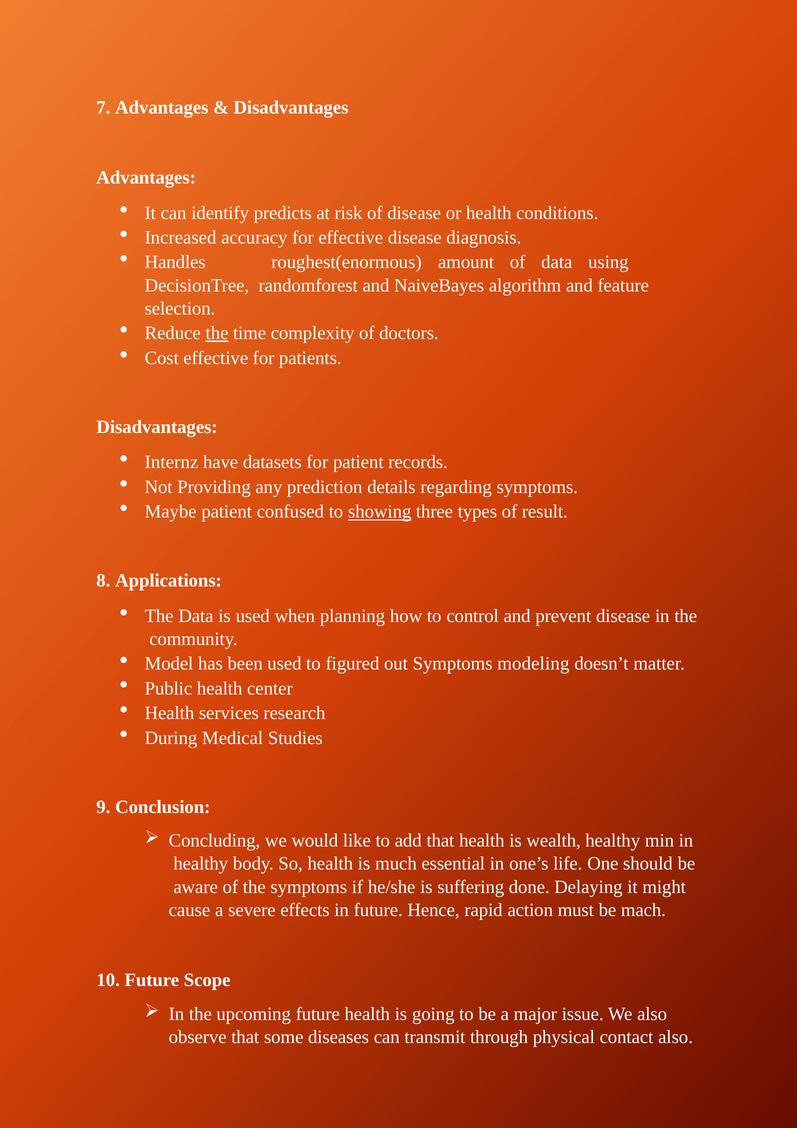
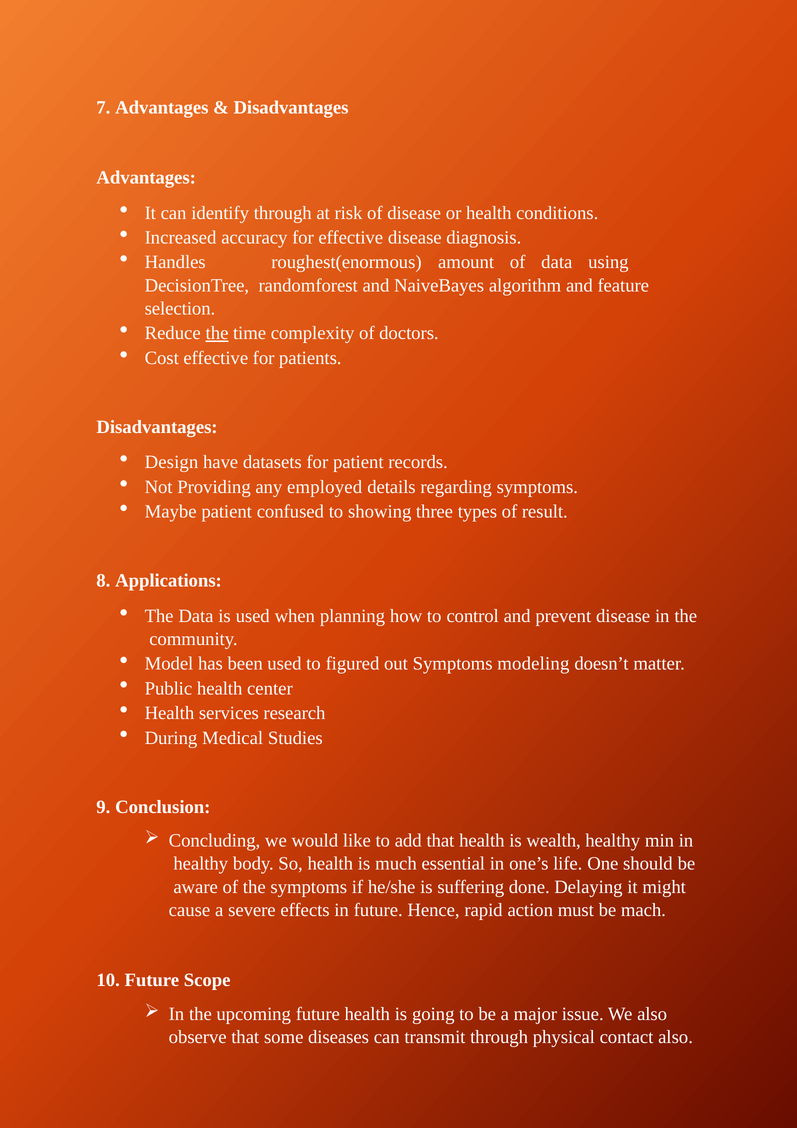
identify predicts: predicts -> through
Internz: Internz -> Design
prediction: prediction -> employed
showing underline: present -> none
